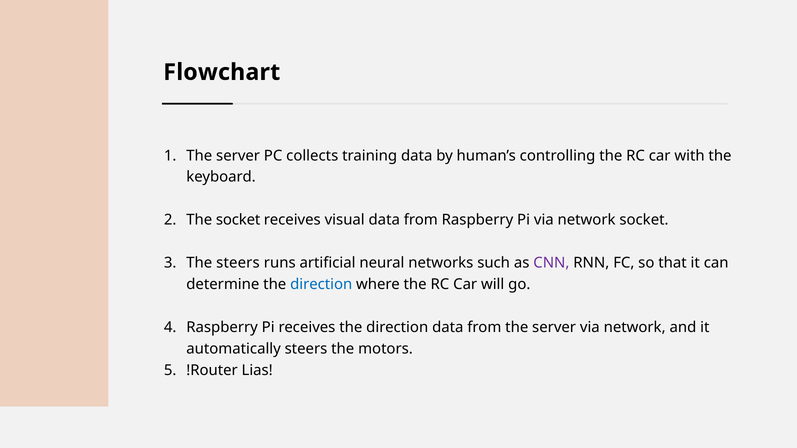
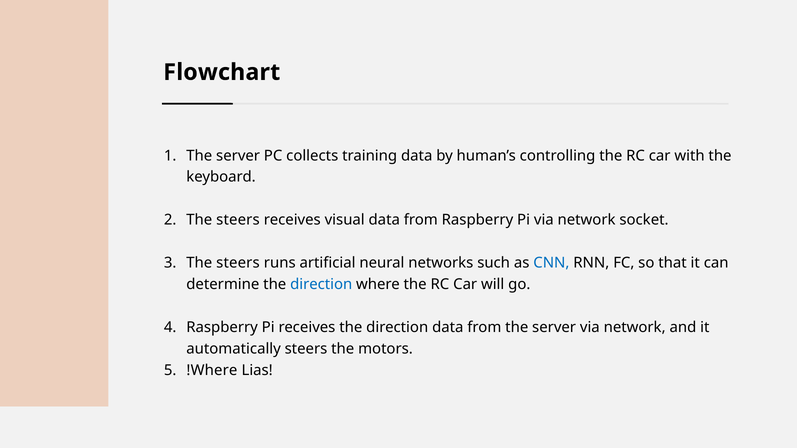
socket at (238, 220): socket -> steers
CNN colour: purple -> blue
!Router: !Router -> !Where
